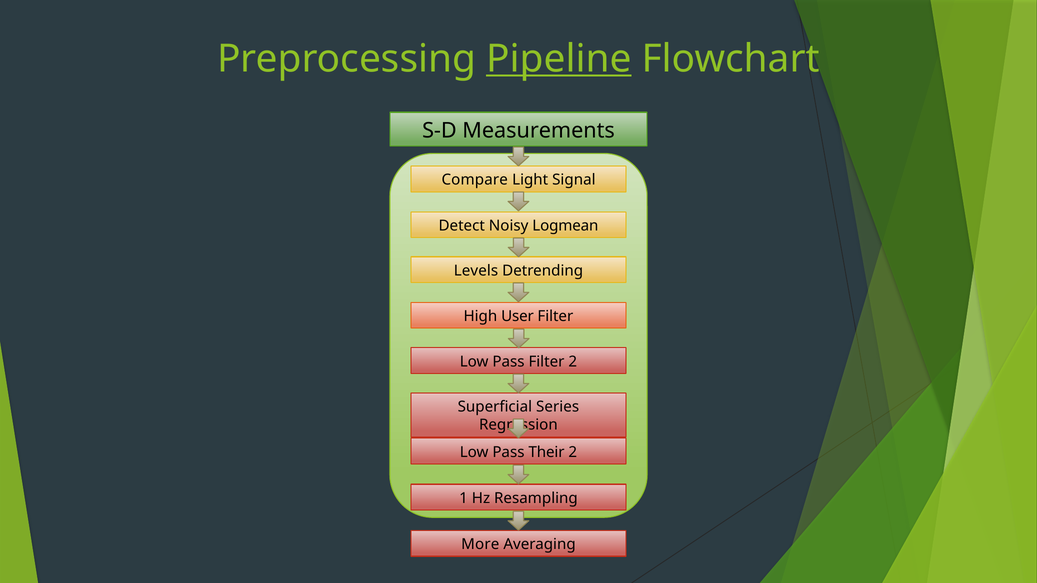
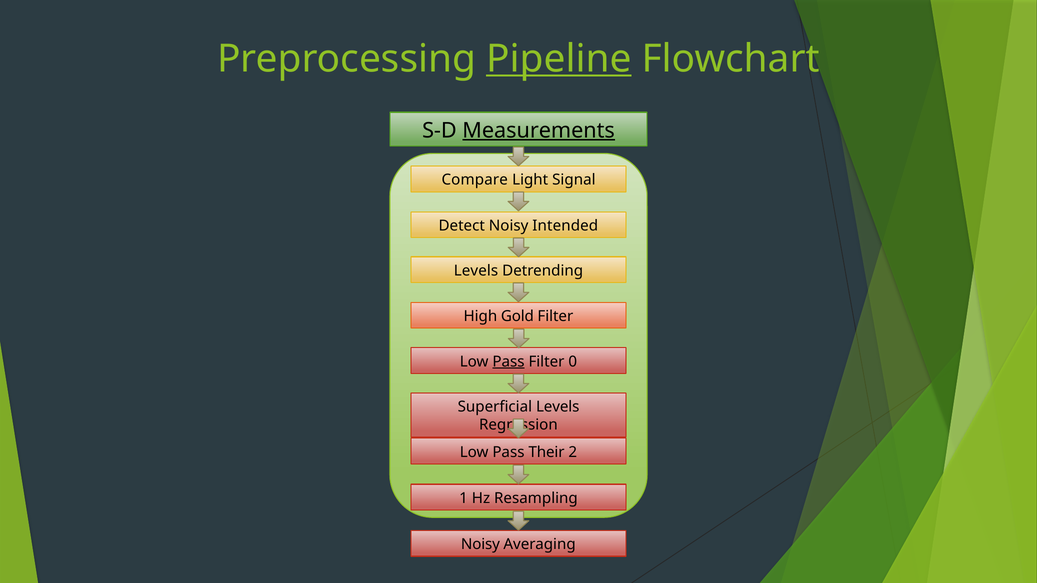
Measurements underline: none -> present
Logmean: Logmean -> Intended
User: User -> Gold
Pass at (508, 362) underline: none -> present
Filter 2: 2 -> 0
Superficial Series: Series -> Levels
More at (480, 545): More -> Noisy
